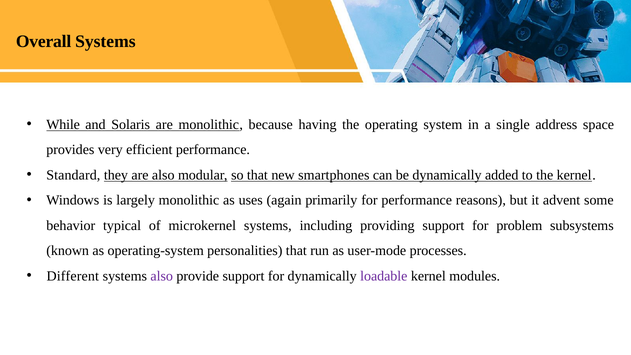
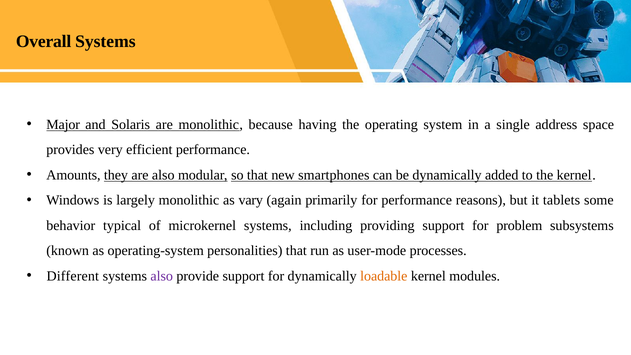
While: While -> Major
Standard: Standard -> Amounts
uses: uses -> vary
advent: advent -> tablets
loadable colour: purple -> orange
